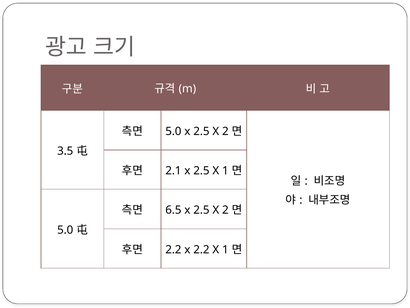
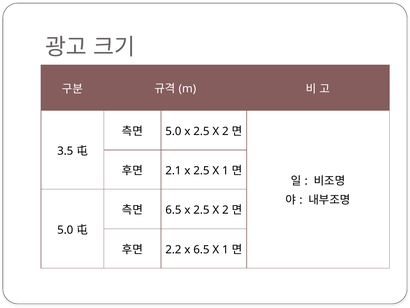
x 2.2: 2.2 -> 6.5
